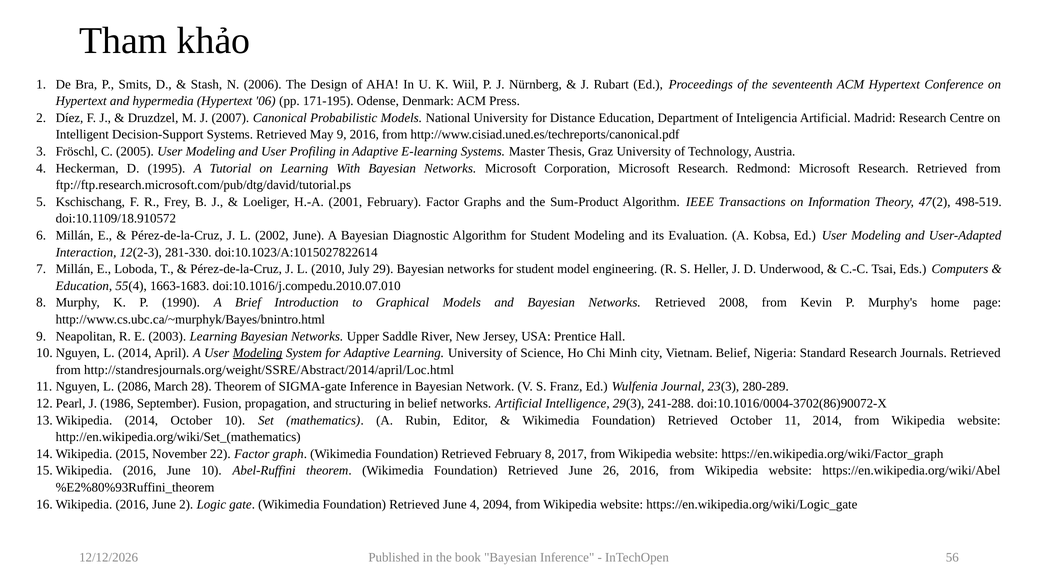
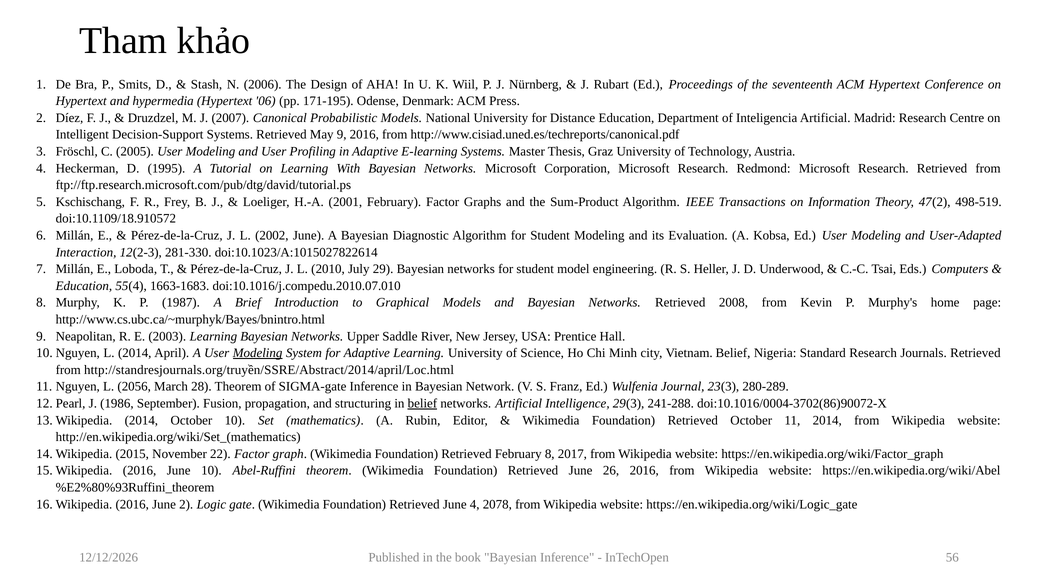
1990: 1990 -> 1987
http://standresjournals.org/weight/SSRE/Abstract/2014/april/Loc.html: http://standresjournals.org/weight/SSRE/Abstract/2014/april/Loc.html -> http://standresjournals.org/truyền/SSRE/Abstract/2014/april/Loc.html
2086: 2086 -> 2056
belief at (422, 403) underline: none -> present
2094: 2094 -> 2078
